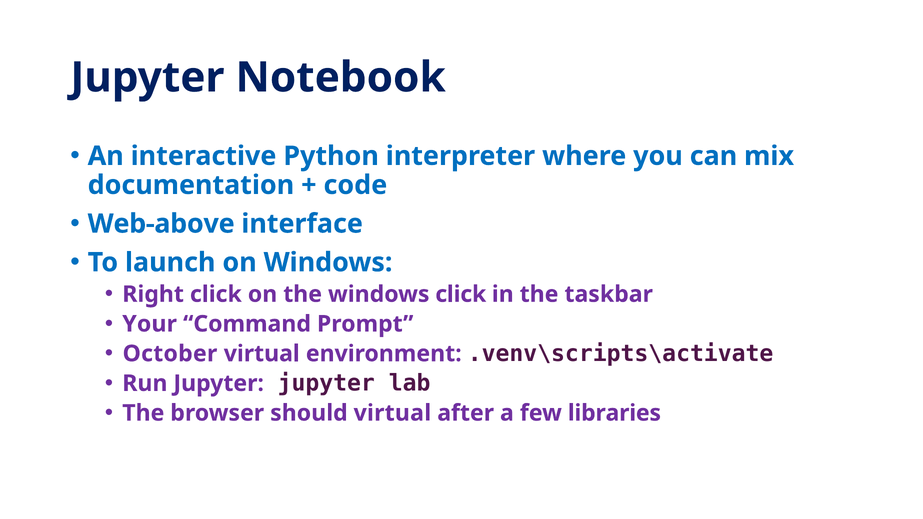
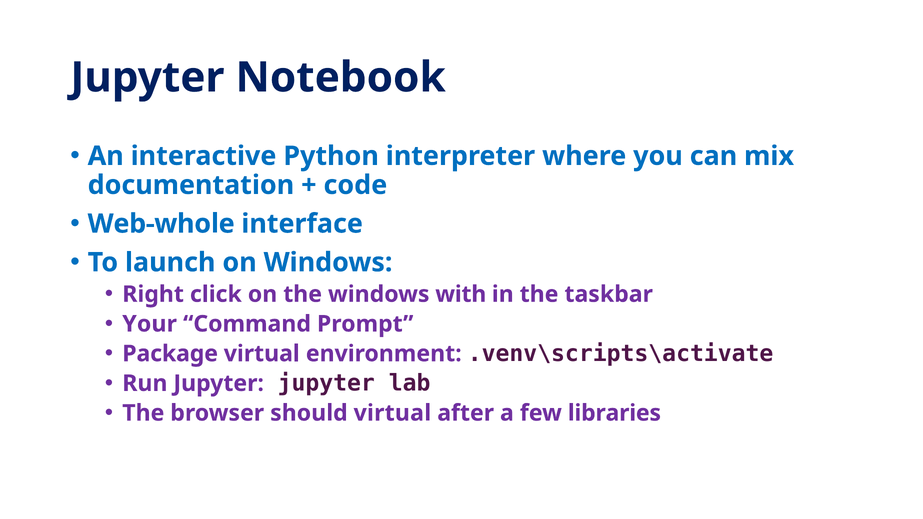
Web-above: Web-above -> Web-whole
windows click: click -> with
October: October -> Package
